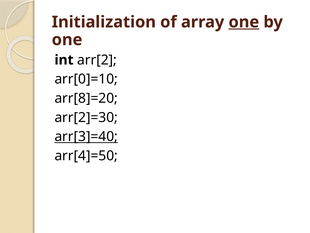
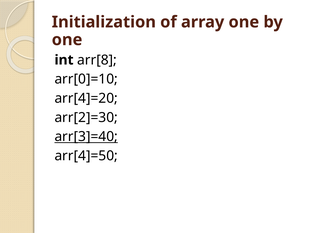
one at (244, 22) underline: present -> none
arr[2: arr[2 -> arr[8
arr[8]=20: arr[8]=20 -> arr[4]=20
